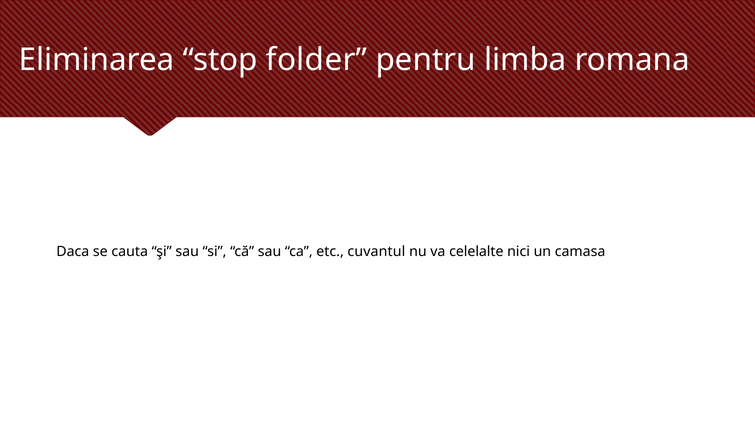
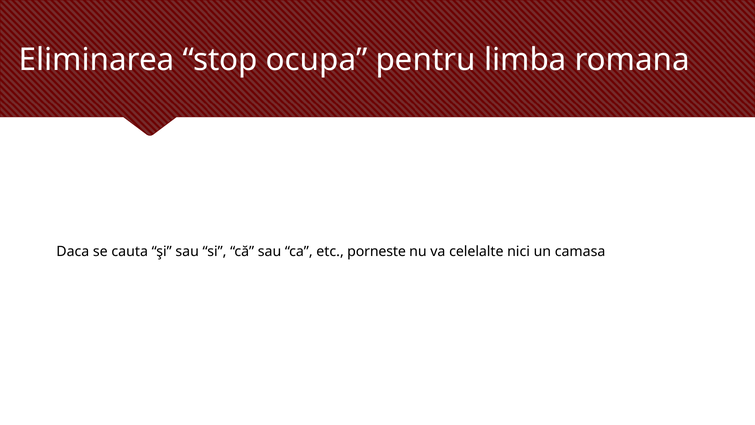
folder: folder -> ocupa
cuvantul: cuvantul -> porneste
